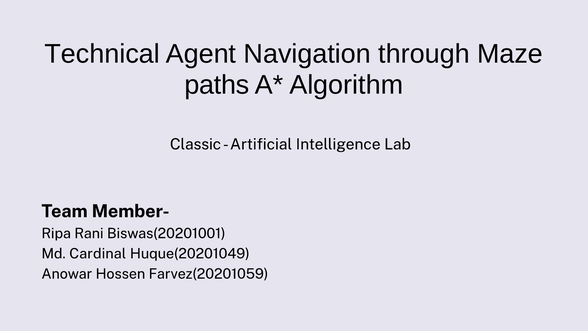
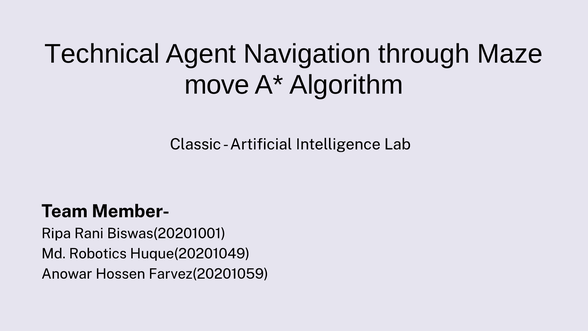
paths: paths -> move
Cardinal: Cardinal -> Robotics
